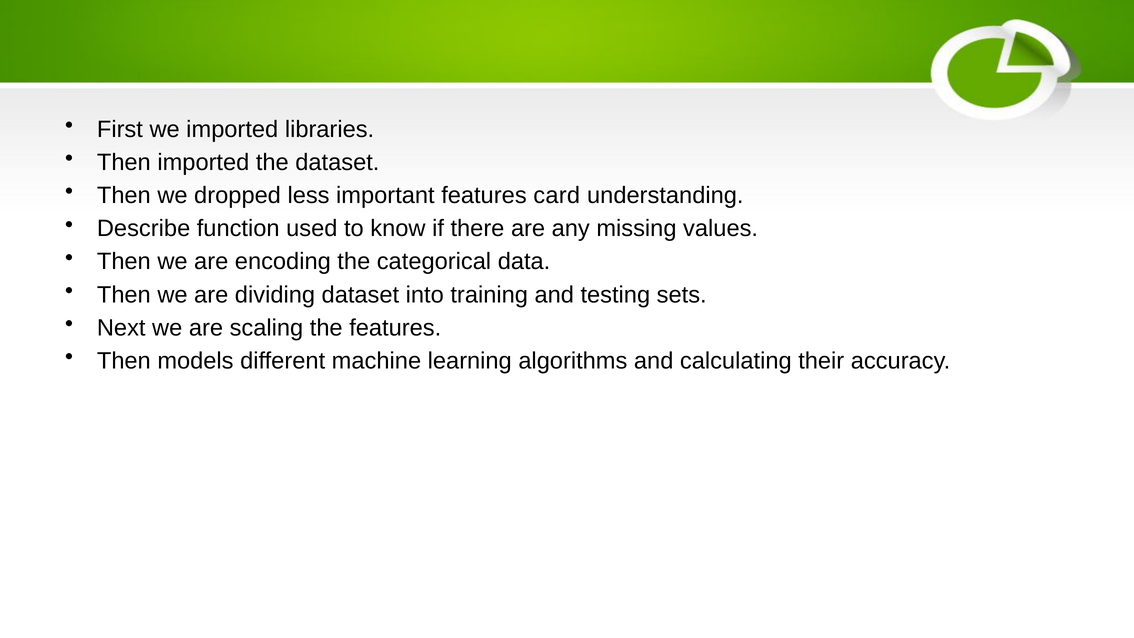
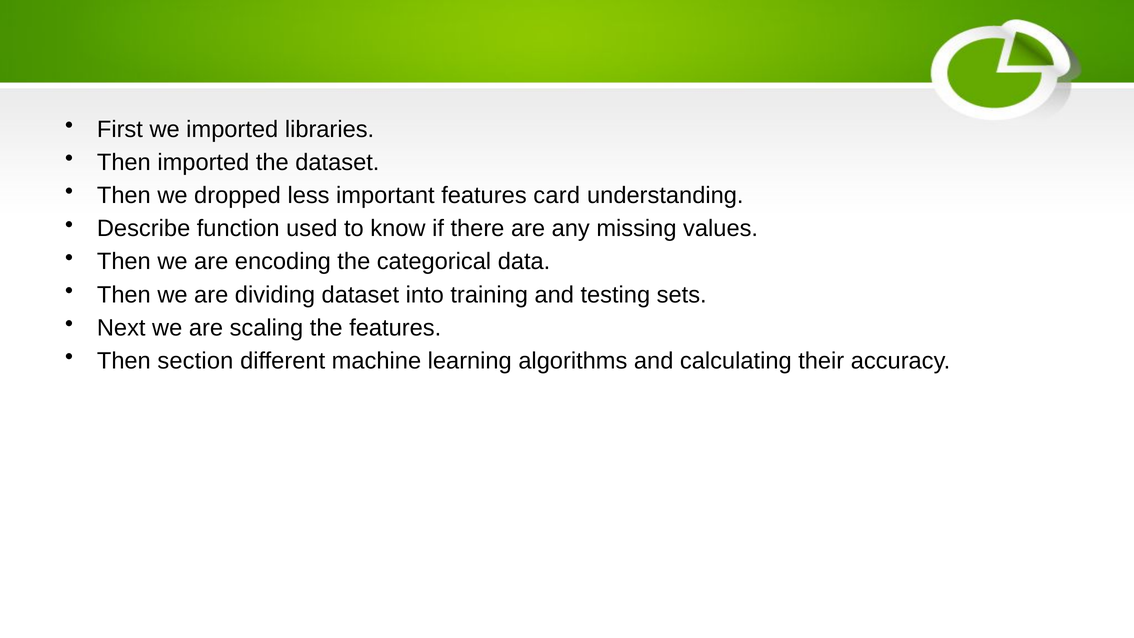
models: models -> section
